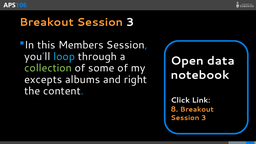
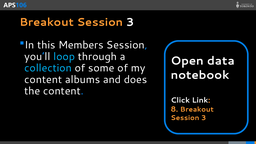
collection colour: light green -> light blue
excepts at (43, 80): excepts -> content
right: right -> does
